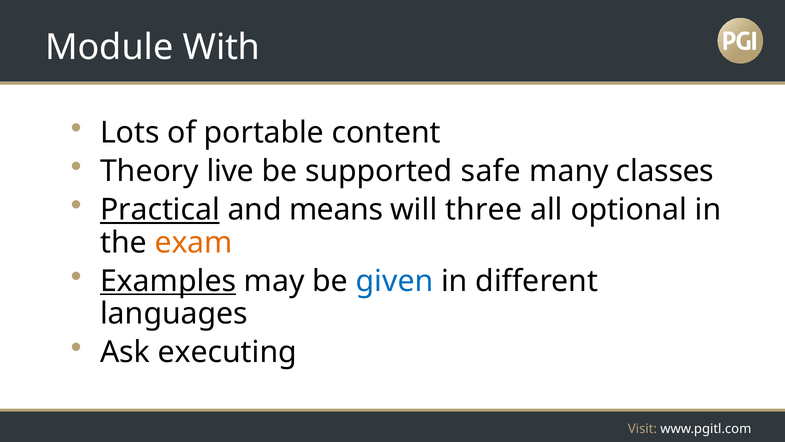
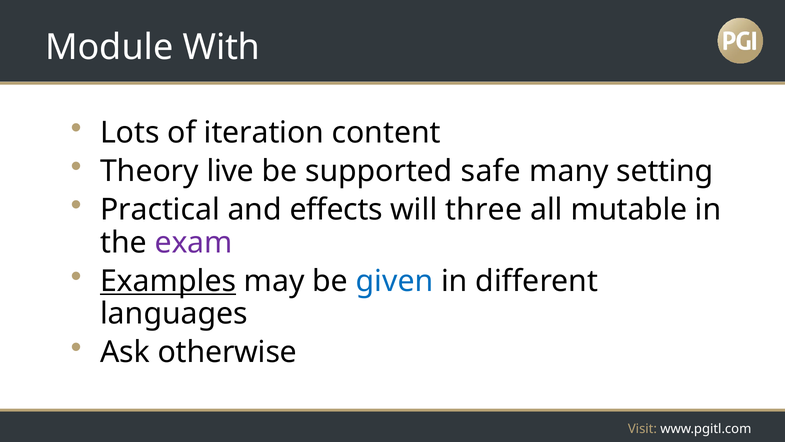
portable: portable -> iteration
classes: classes -> setting
Practical underline: present -> none
means: means -> effects
optional: optional -> mutable
exam colour: orange -> purple
executing: executing -> otherwise
